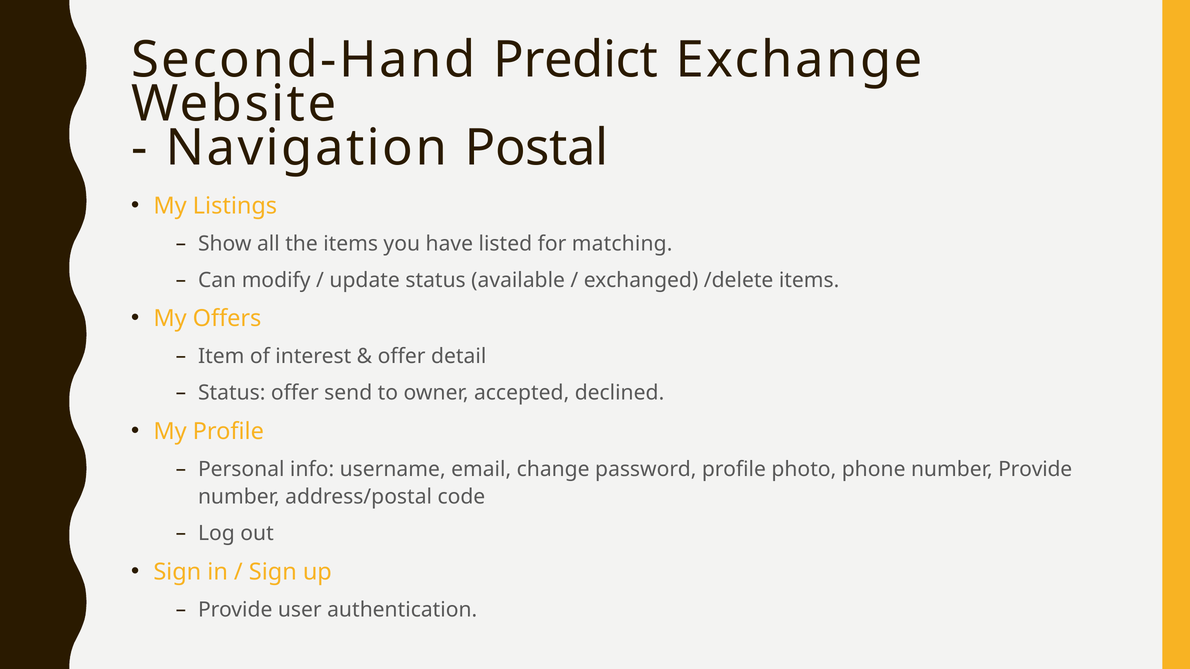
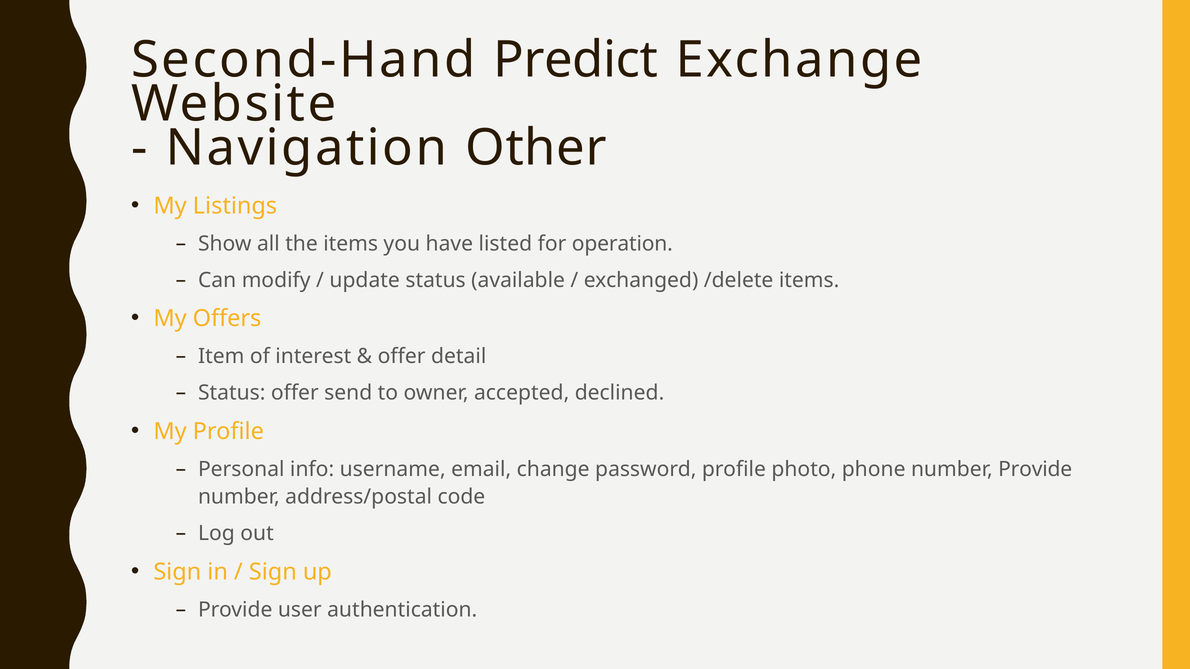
Postal: Postal -> Other
matching: matching -> operation
